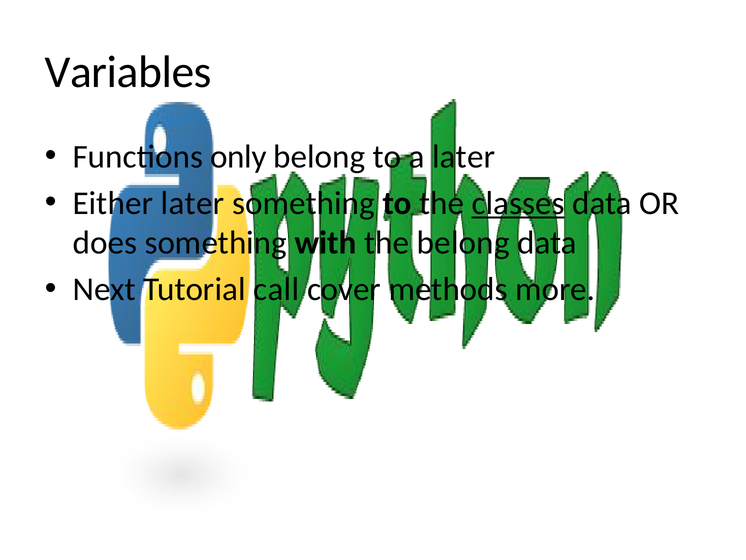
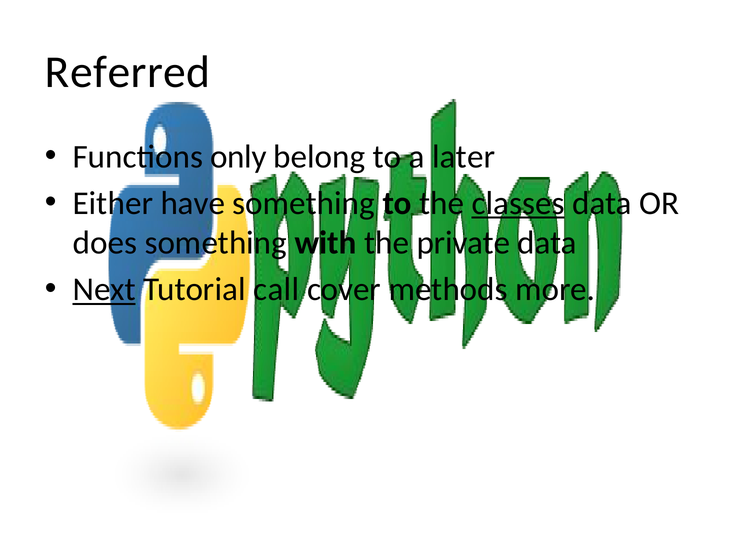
Variables: Variables -> Referred
Either later: later -> have
the belong: belong -> private
Next underline: none -> present
